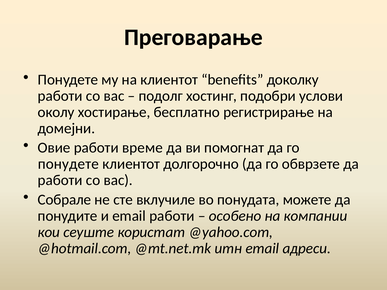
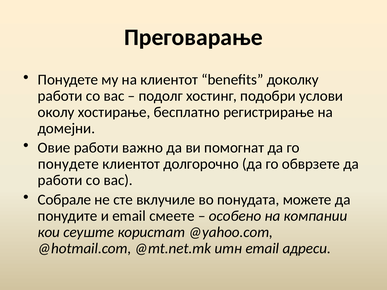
време: време -> важно
email работи: работи -> смеете
